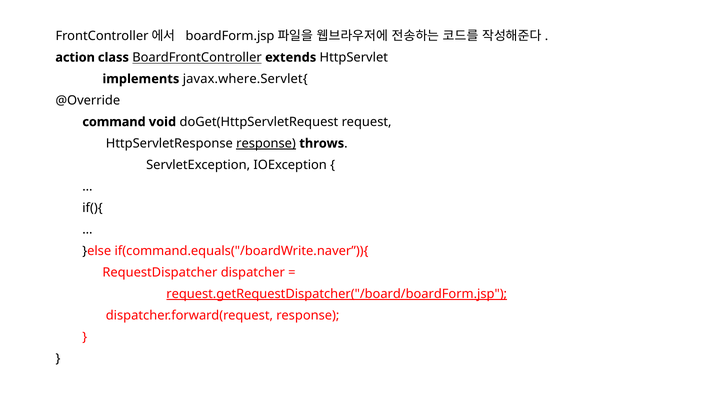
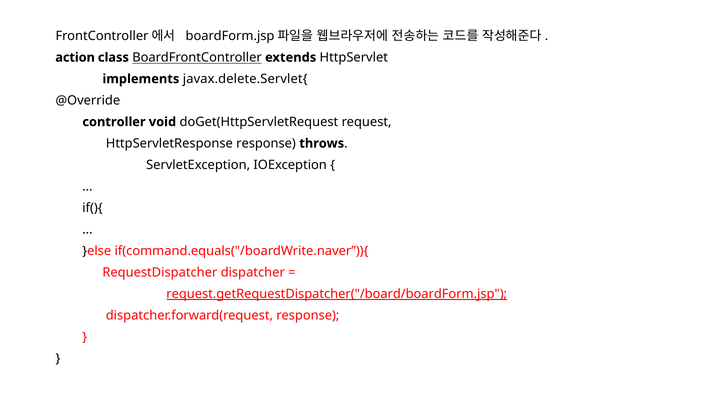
javax.where.Servlet{: javax.where.Servlet{ -> javax.delete.Servlet{
command: command -> controller
response at (266, 144) underline: present -> none
